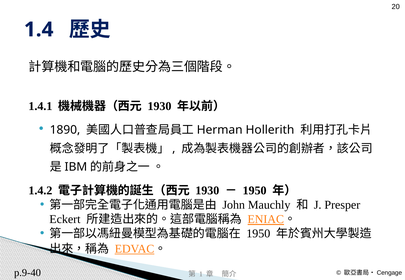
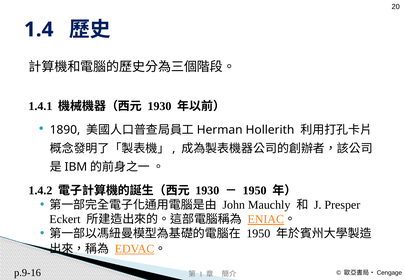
p.9-40: p.9-40 -> p.9-16
